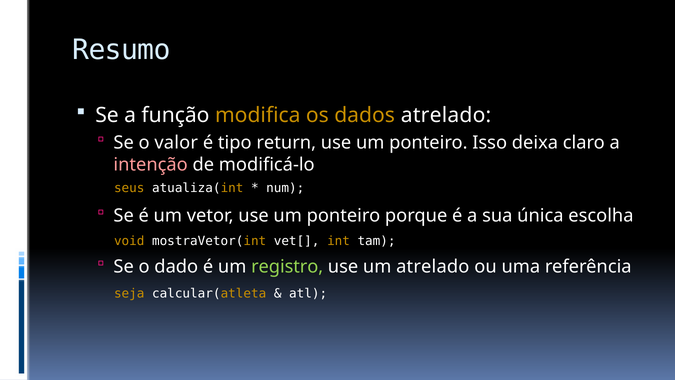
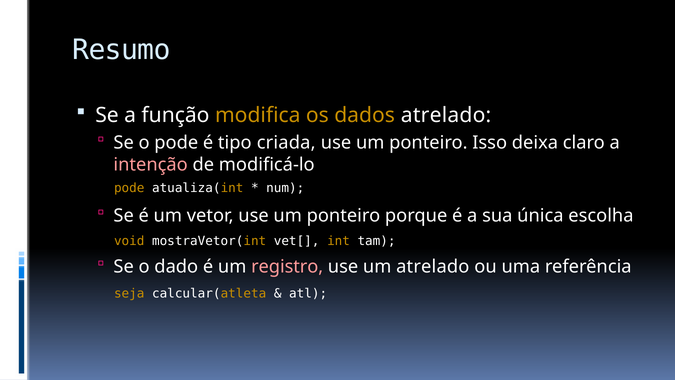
o valor: valor -> pode
return: return -> criada
seus at (129, 188): seus -> pode
registro colour: light green -> pink
